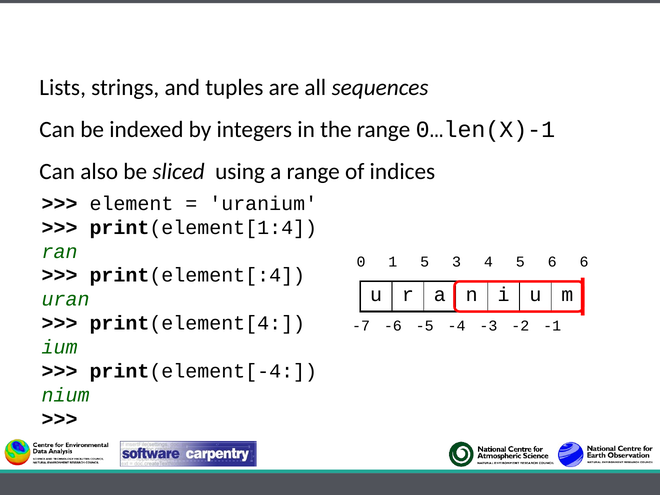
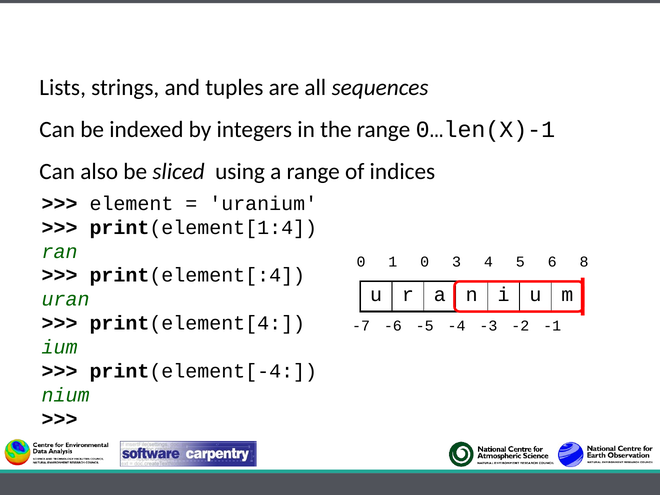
1 5: 5 -> 0
6 6: 6 -> 8
